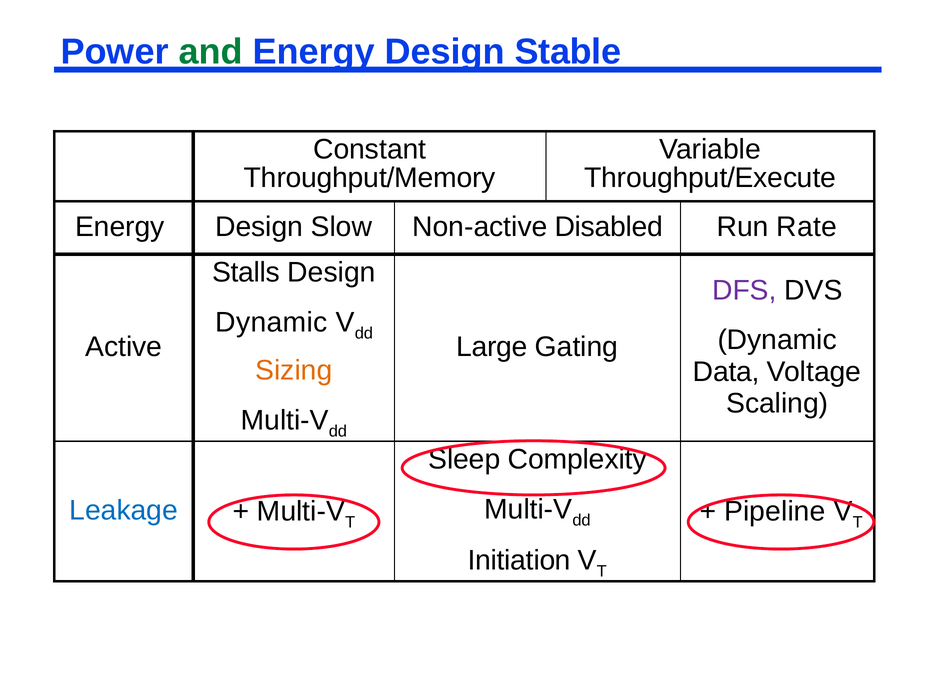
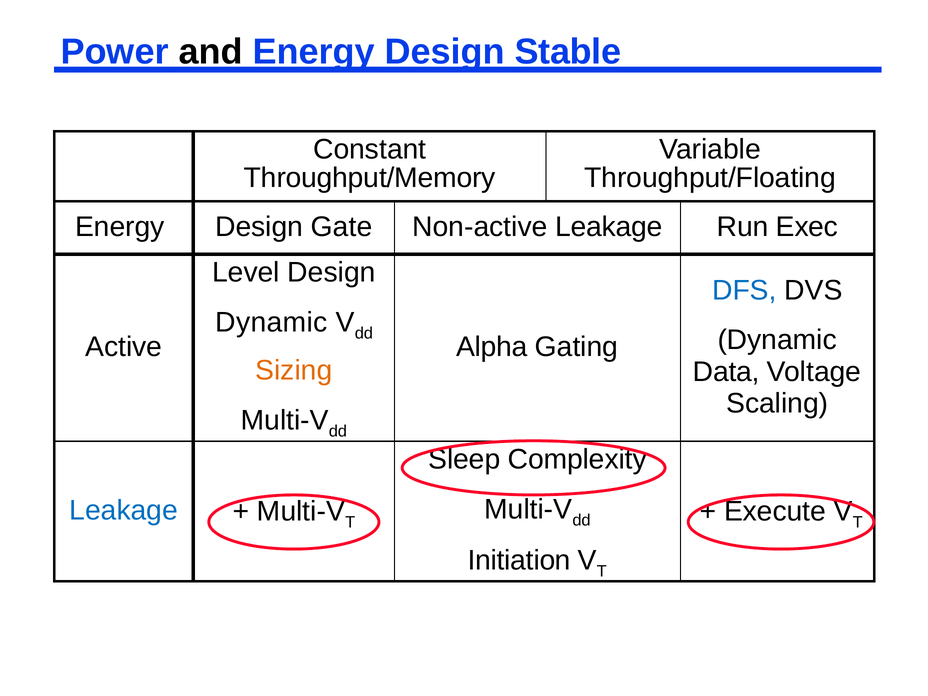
and colour: green -> black
Throughput/Execute: Throughput/Execute -> Throughput/Floating
Slow: Slow -> Gate
Non-active Disabled: Disabled -> Leakage
Rate: Rate -> Exec
Stalls: Stalls -> Level
DFS colour: purple -> blue
Large: Large -> Alpha
Pipeline: Pipeline -> Execute
